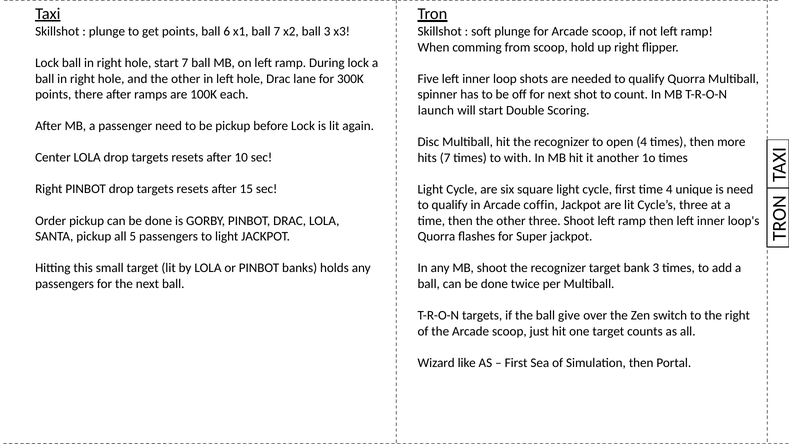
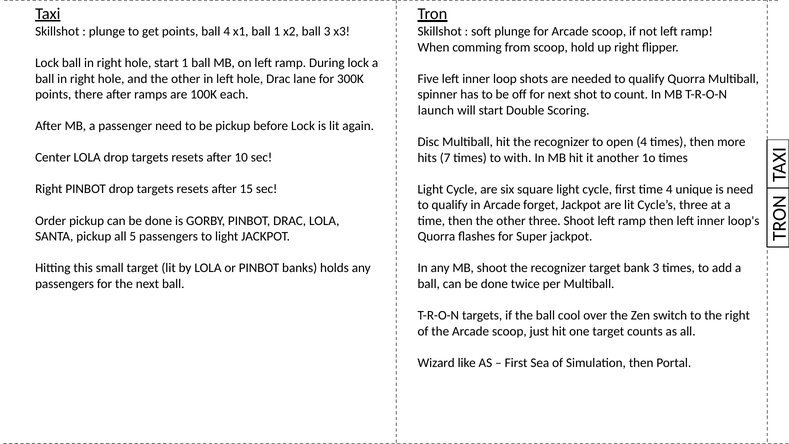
ball 6: 6 -> 4
ball 7: 7 -> 1
start 7: 7 -> 1
coffin: coffin -> forget
give: give -> cool
